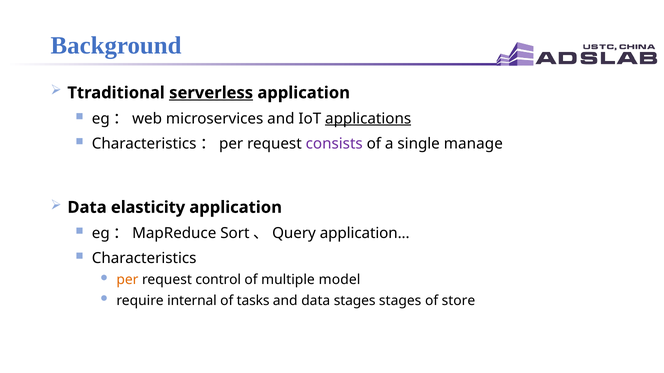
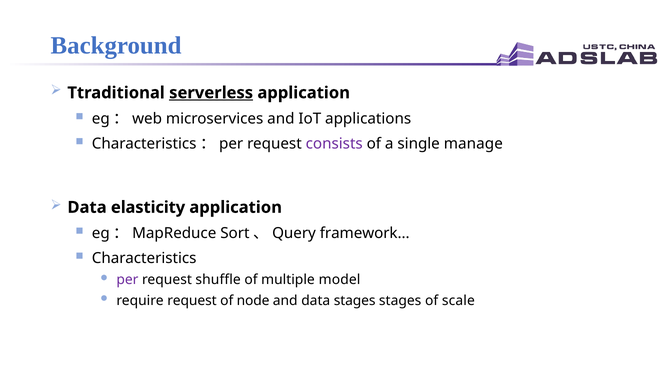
applications underline: present -> none
application at (365, 234): application -> framework
per at (127, 280) colour: orange -> purple
control: control -> shuffle
require internal: internal -> request
tasks: tasks -> node
store: store -> scale
